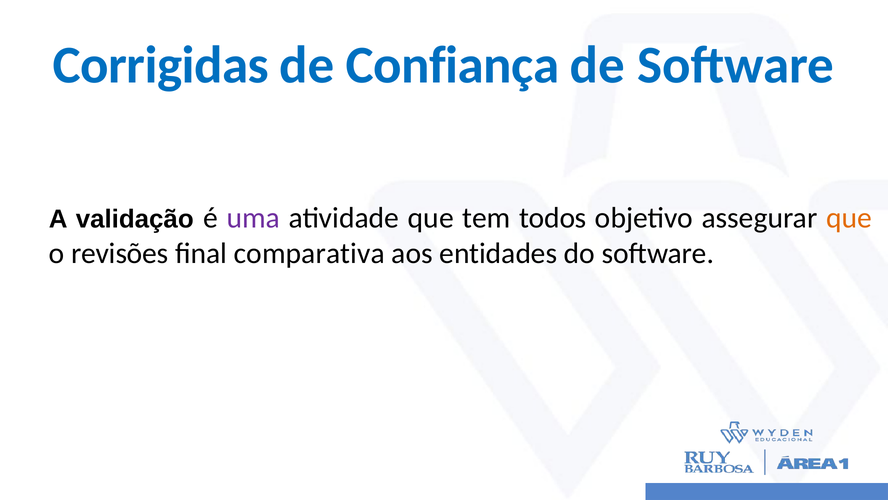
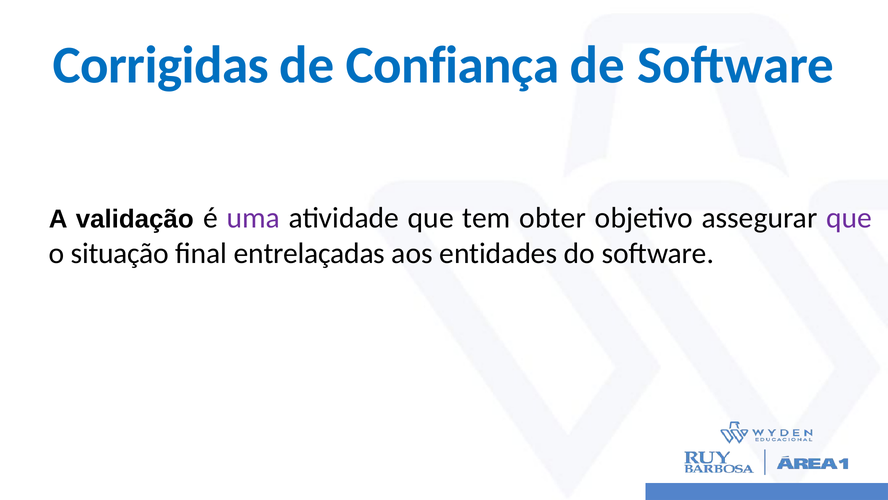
todos: todos -> obter
que at (849, 218) colour: orange -> purple
revisões: revisões -> situação
comparativa: comparativa -> entrelaçadas
